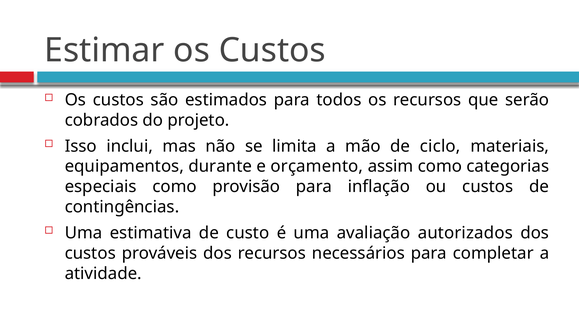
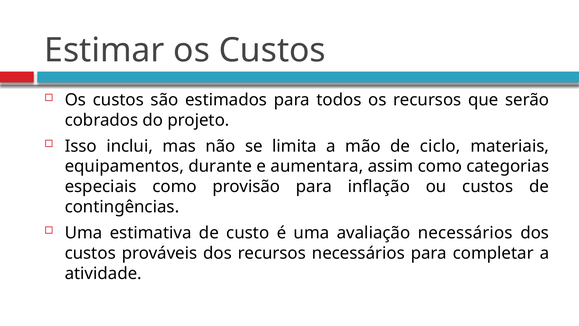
orçamento: orçamento -> aumentara
avaliação autorizados: autorizados -> necessários
